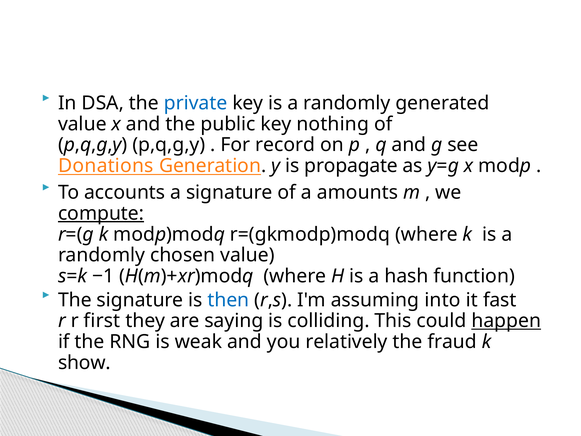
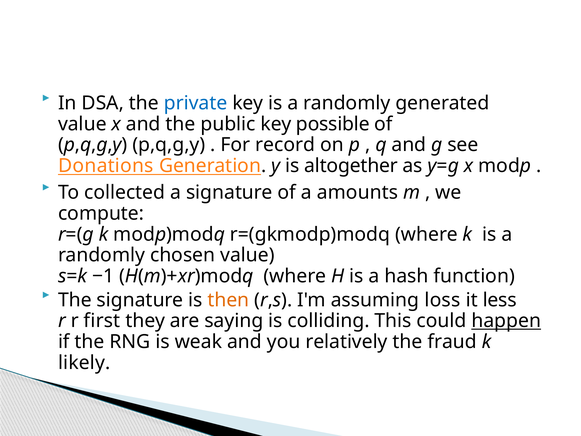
nothing: nothing -> possible
propagate: propagate -> altogether
accounts: accounts -> collected
compute underline: present -> none
then colour: blue -> orange
into: into -> loss
fast: fast -> less
show: show -> likely
